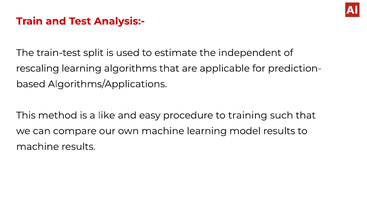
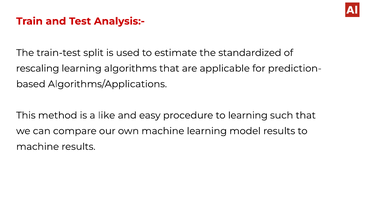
independent: independent -> standardized
to training: training -> learning
